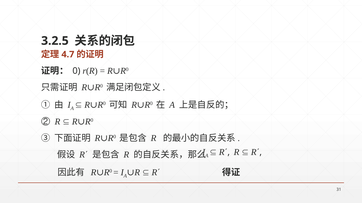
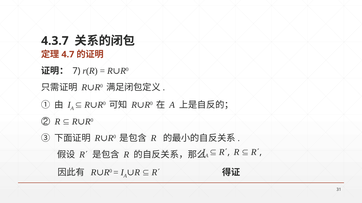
3.2.5: 3.2.5 -> 4.3.7
0: 0 -> 7
